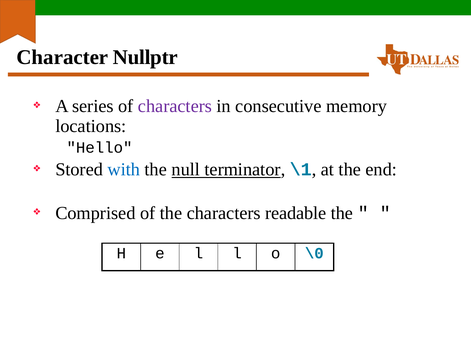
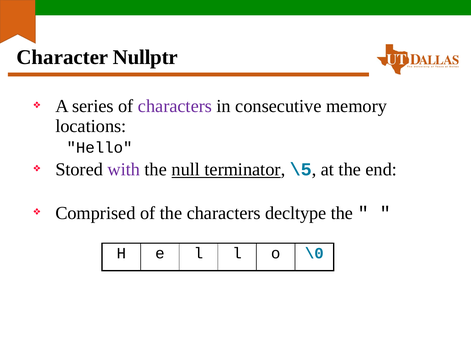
with colour: blue -> purple
\1: \1 -> \5
readable: readable -> decltype
